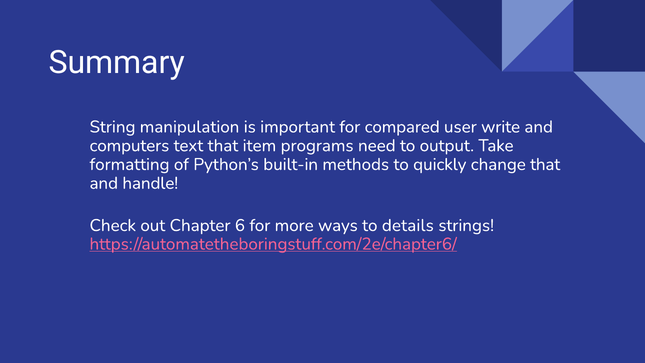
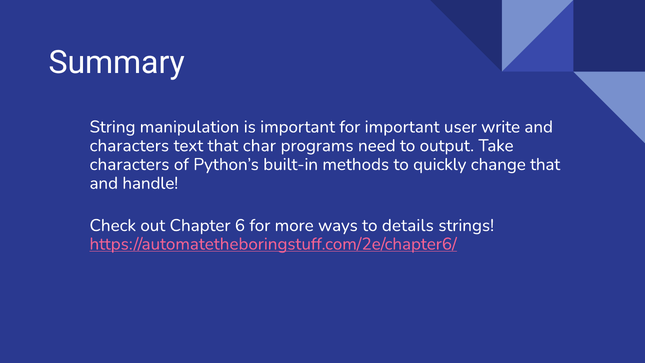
for compared: compared -> important
computers at (129, 146): computers -> characters
item: item -> char
formatting at (130, 164): formatting -> characters
